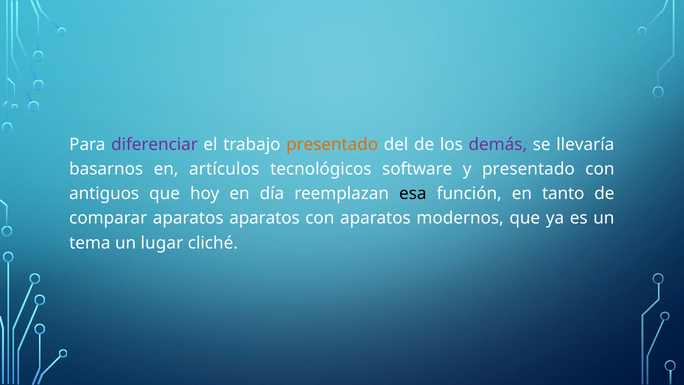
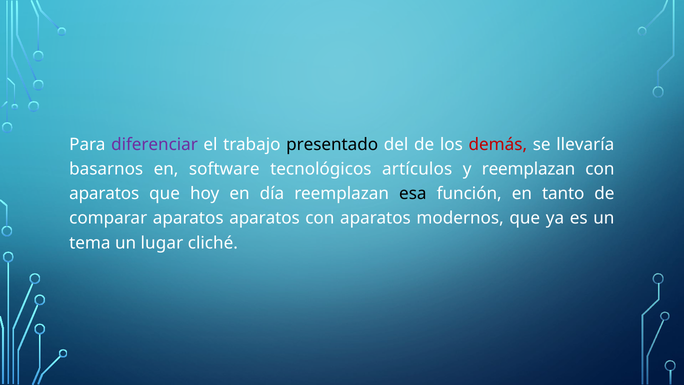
presentado at (332, 144) colour: orange -> black
demás colour: purple -> red
artículos: artículos -> software
software: software -> artículos
y presentado: presentado -> reemplazan
antiguos at (104, 194): antiguos -> aparatos
